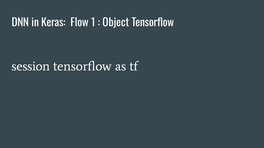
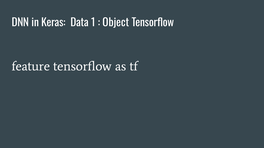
Flow: Flow -> Data
session: session -> feature
